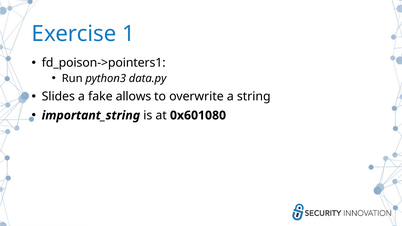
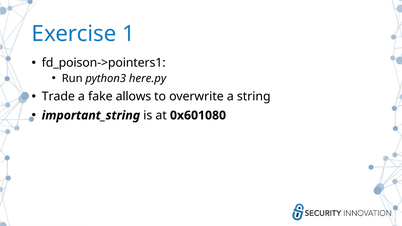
data.py: data.py -> here.py
Slides: Slides -> Trade
